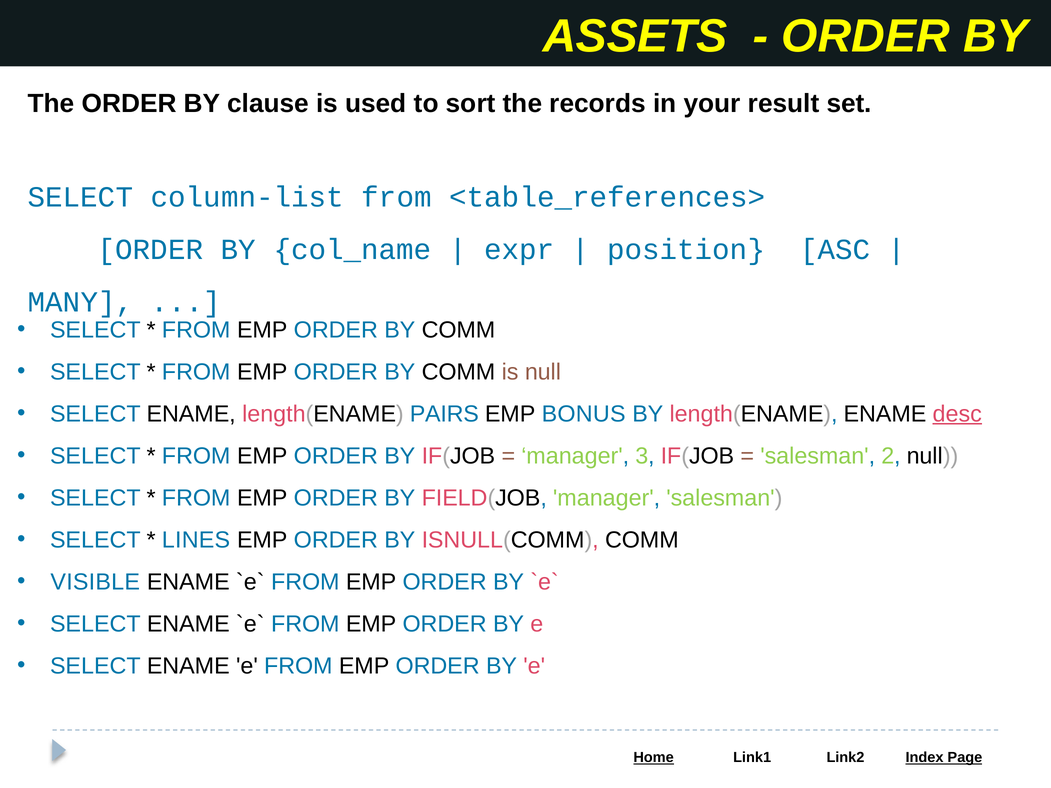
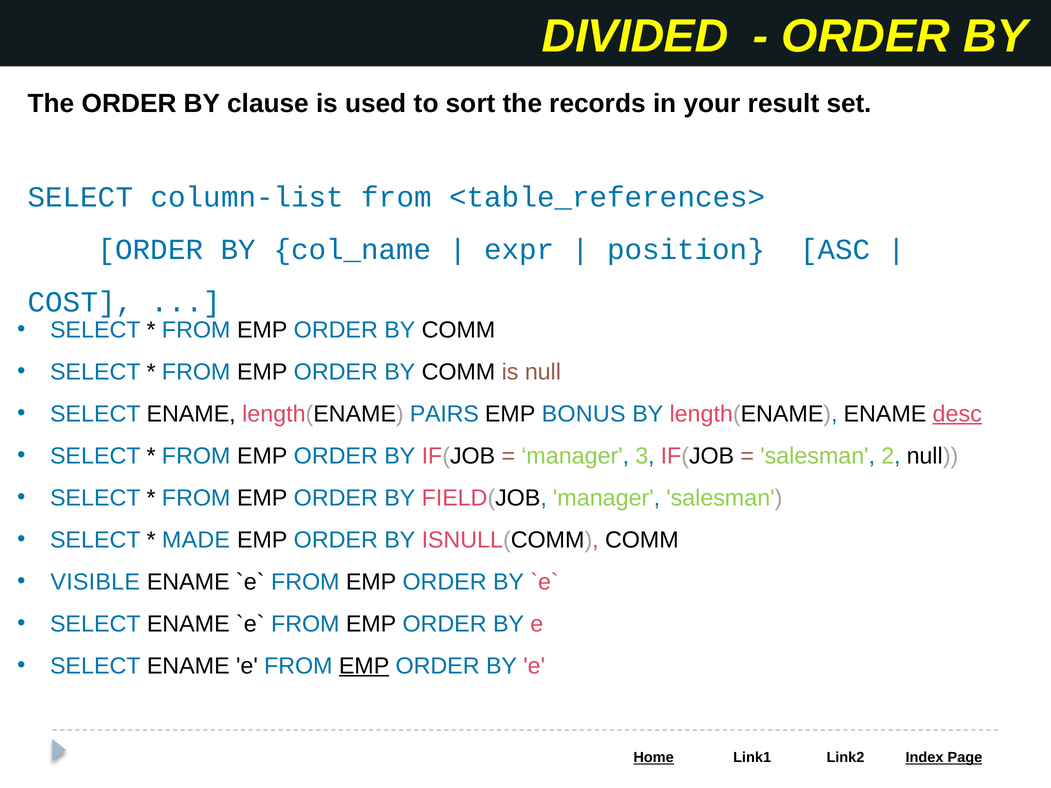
ASSETS: ASSETS -> DIVIDED
MANY: MANY -> COST
LINES: LINES -> MADE
EMP at (364, 666) underline: none -> present
